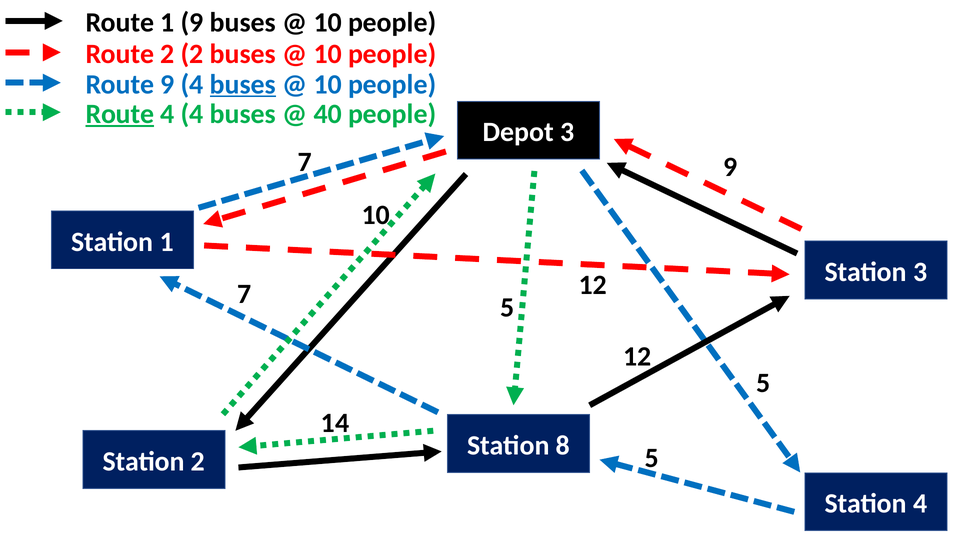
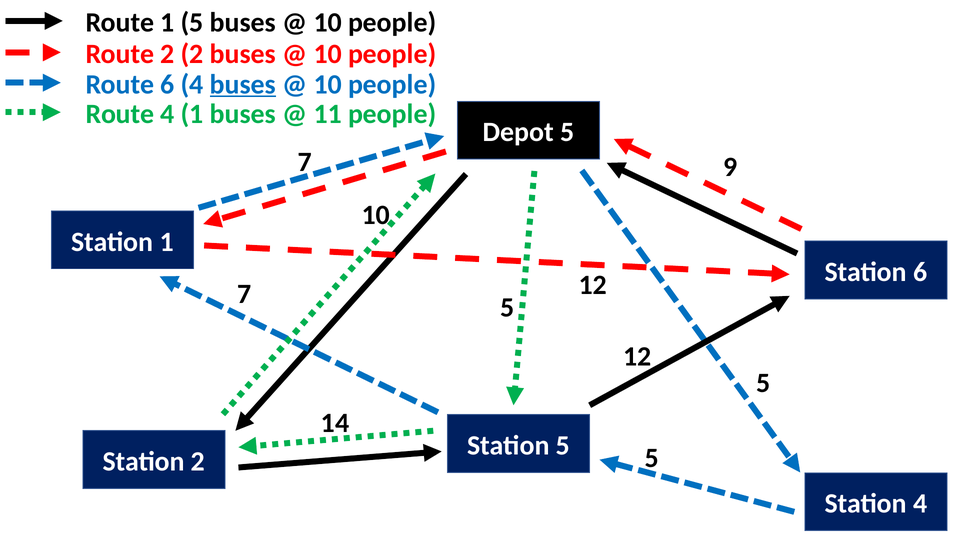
1 9: 9 -> 5
Route 9: 9 -> 6
Route at (120, 114) underline: present -> none
4 4: 4 -> 1
40: 40 -> 11
Depot 3: 3 -> 5
Station 3: 3 -> 6
Station 8: 8 -> 5
